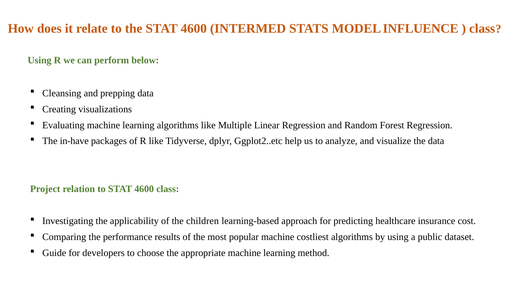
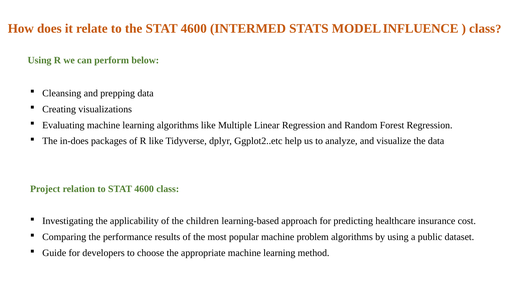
in-have: in-have -> in-does
costliest: costliest -> problem
